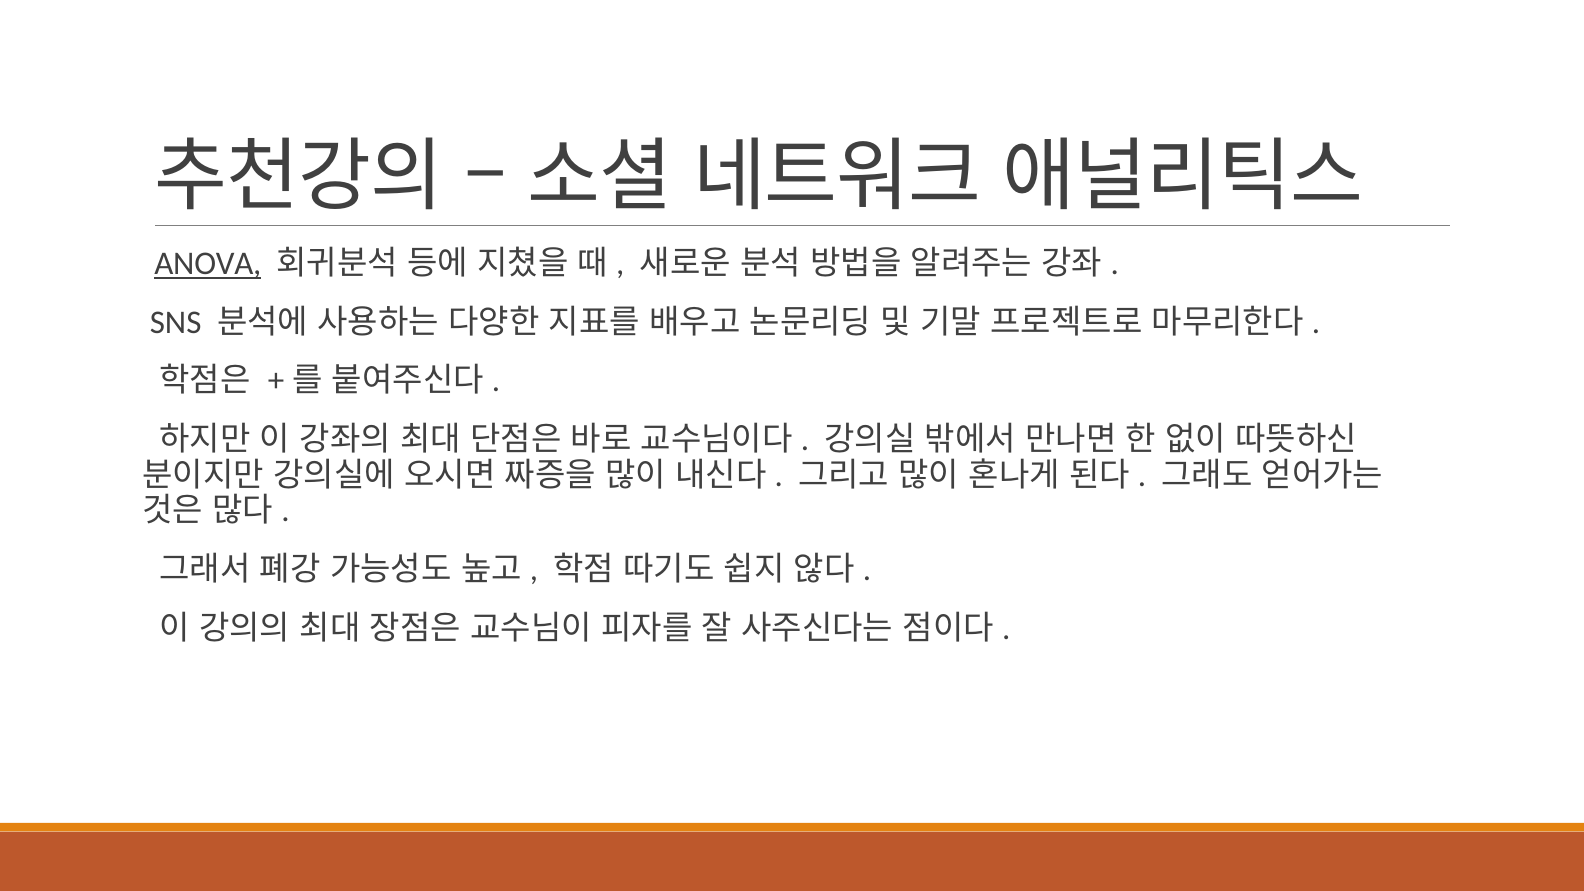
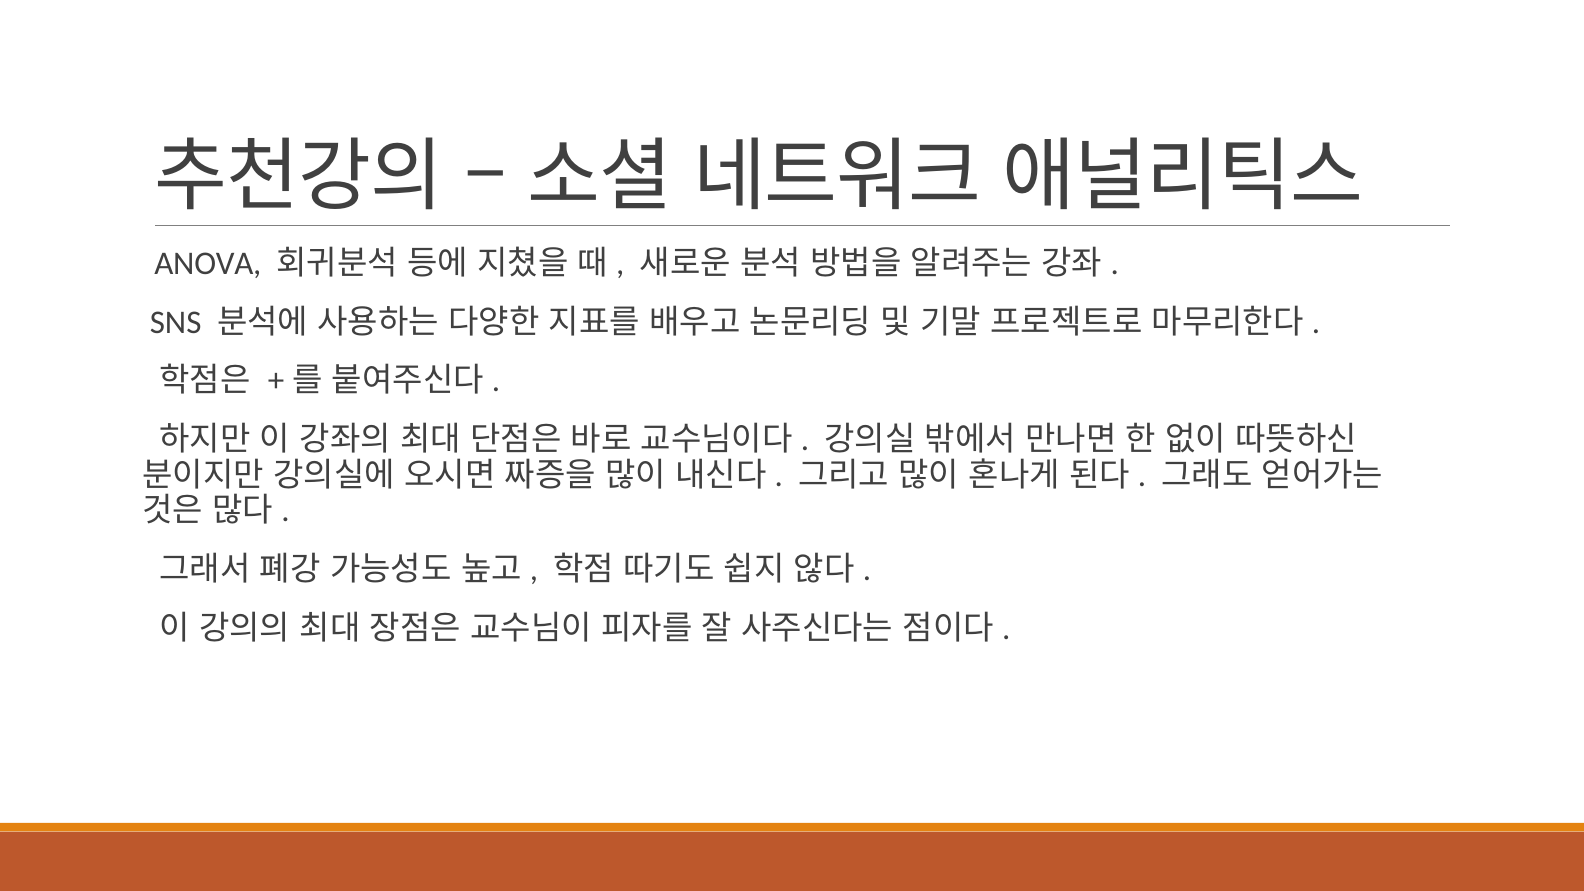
ANOVA underline: present -> none
